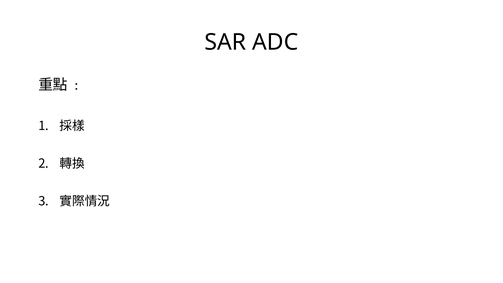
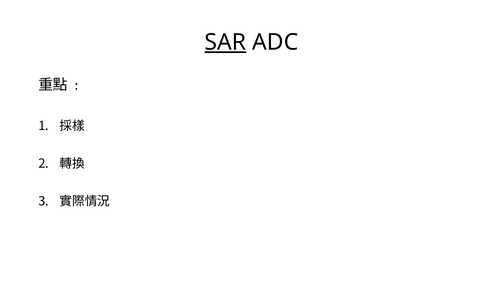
SAR underline: none -> present
